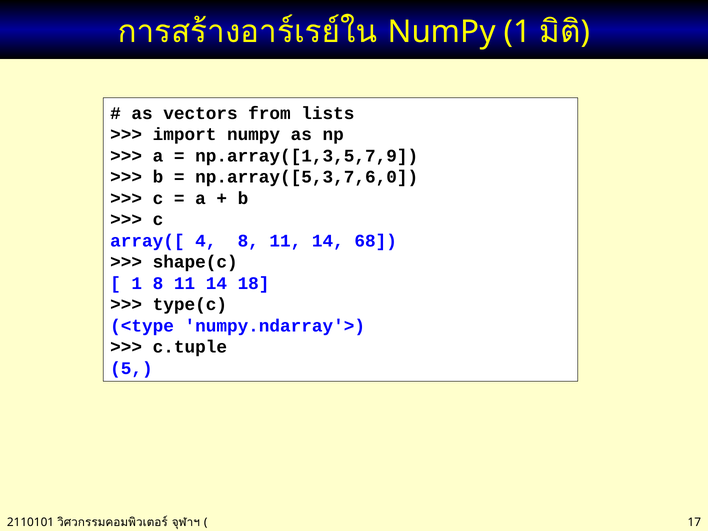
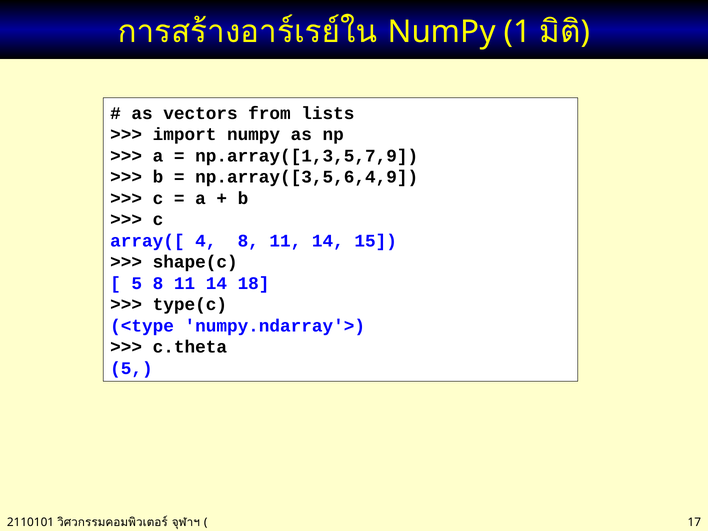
np.array([5,3,7,6,0: np.array([5,3,7,6,0 -> np.array([3,5,6,4,9
68: 68 -> 15
1 at (137, 283): 1 -> 5
c.tuple: c.tuple -> c.theta
